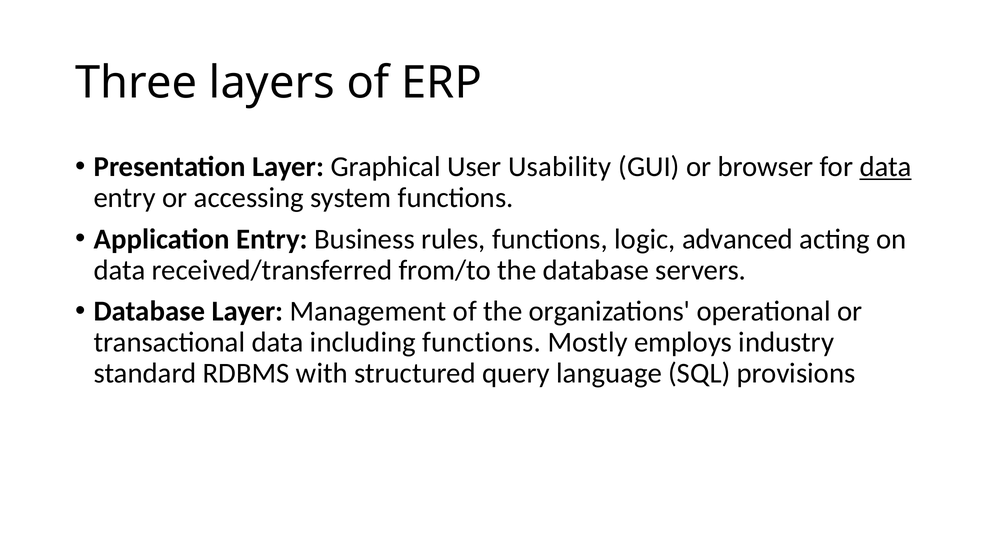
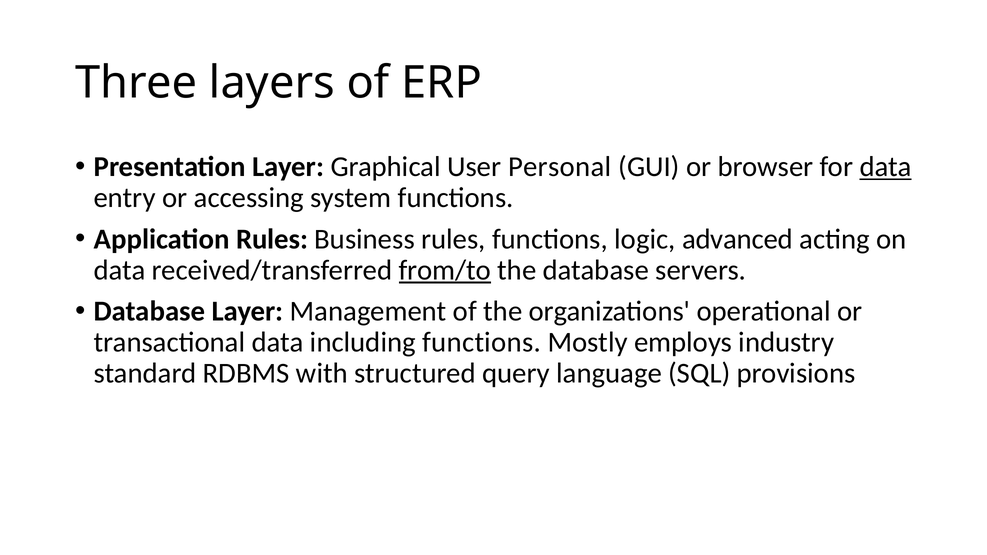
Usability: Usability -> Personal
Application Entry: Entry -> Rules
from/to underline: none -> present
